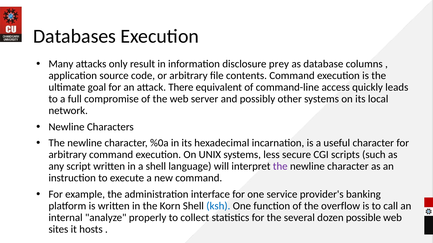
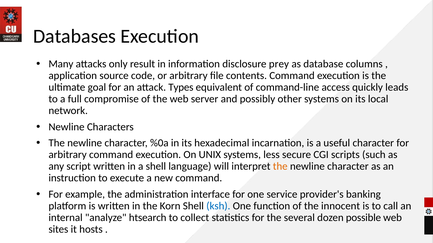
There: There -> Types
the at (280, 167) colour: purple -> orange
overflow: overflow -> innocent
properly: properly -> htsearch
